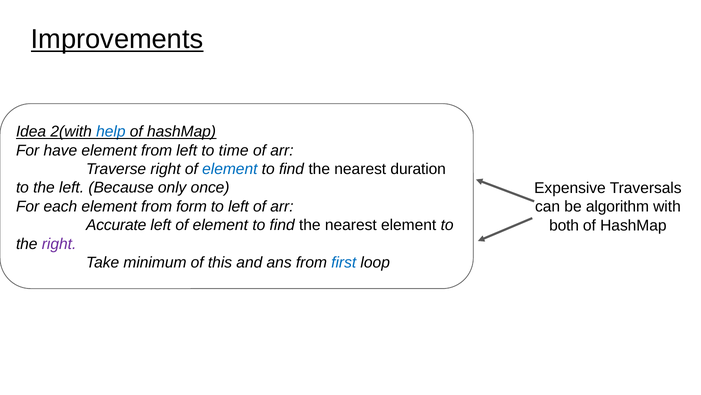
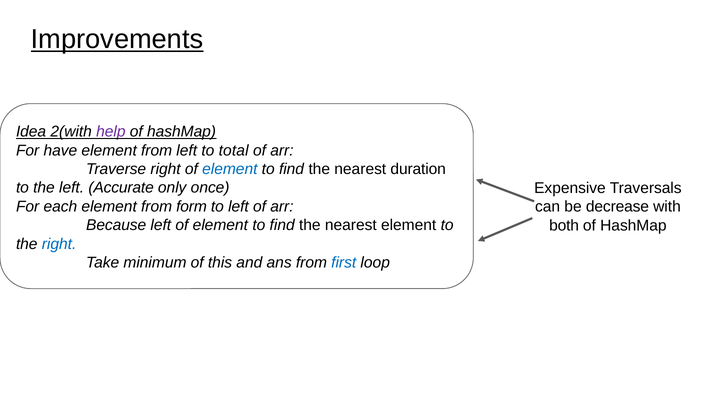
help colour: blue -> purple
time: time -> total
Because: Because -> Accurate
algorithm: algorithm -> decrease
Accurate: Accurate -> Because
right at (59, 244) colour: purple -> blue
